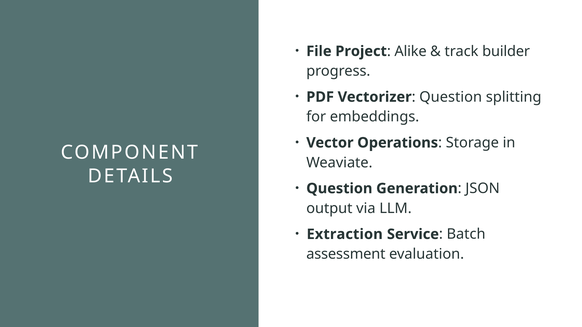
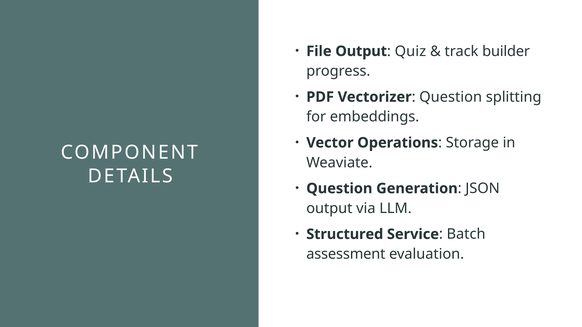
File Project: Project -> Output
Alike: Alike -> Quiz
Extraction: Extraction -> Structured
